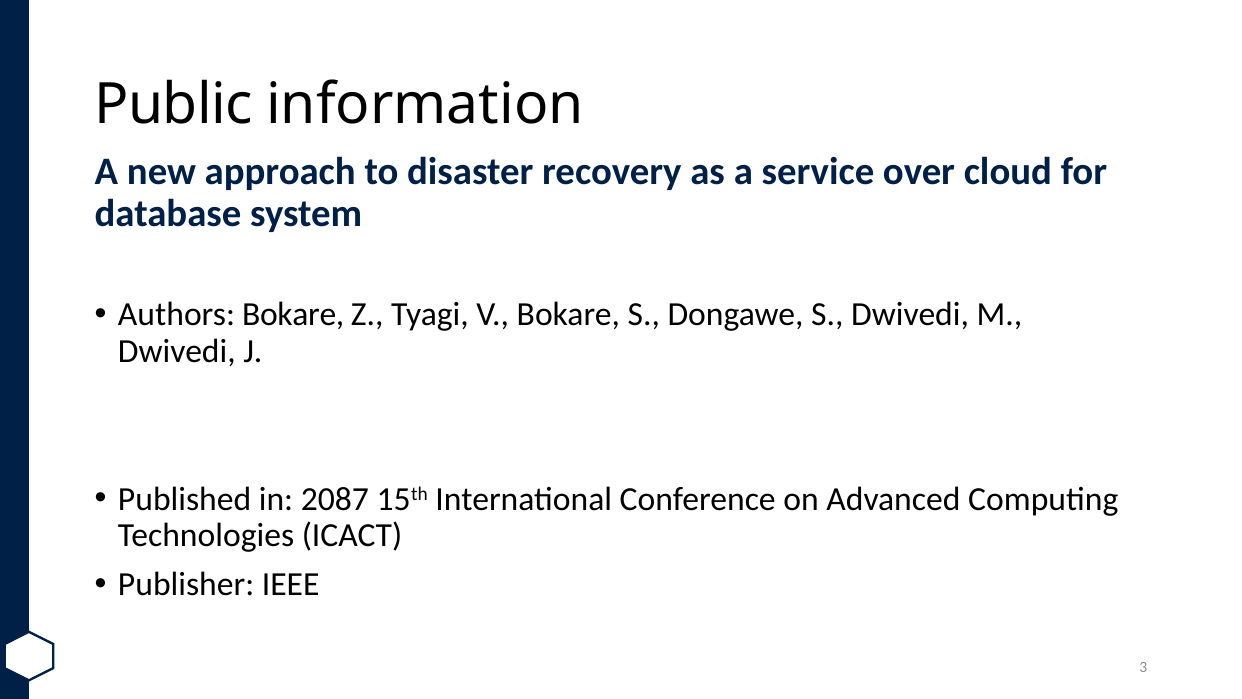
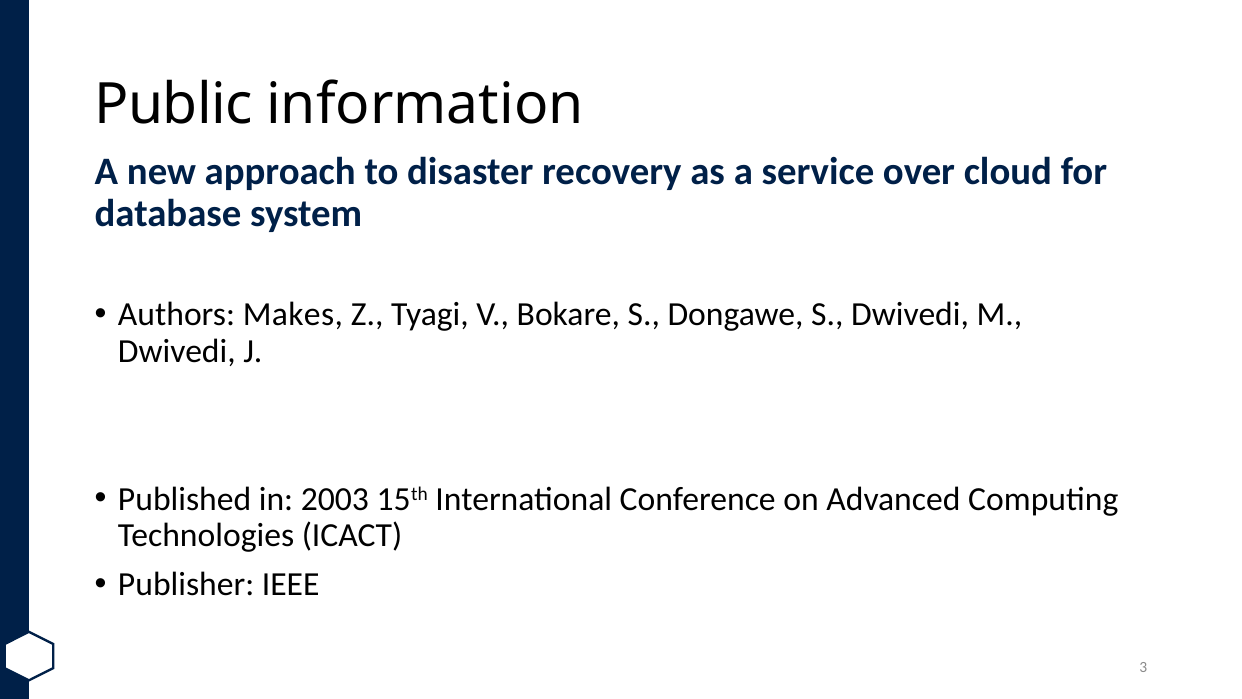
Authors Bokare: Bokare -> Makes
2087: 2087 -> 2003
